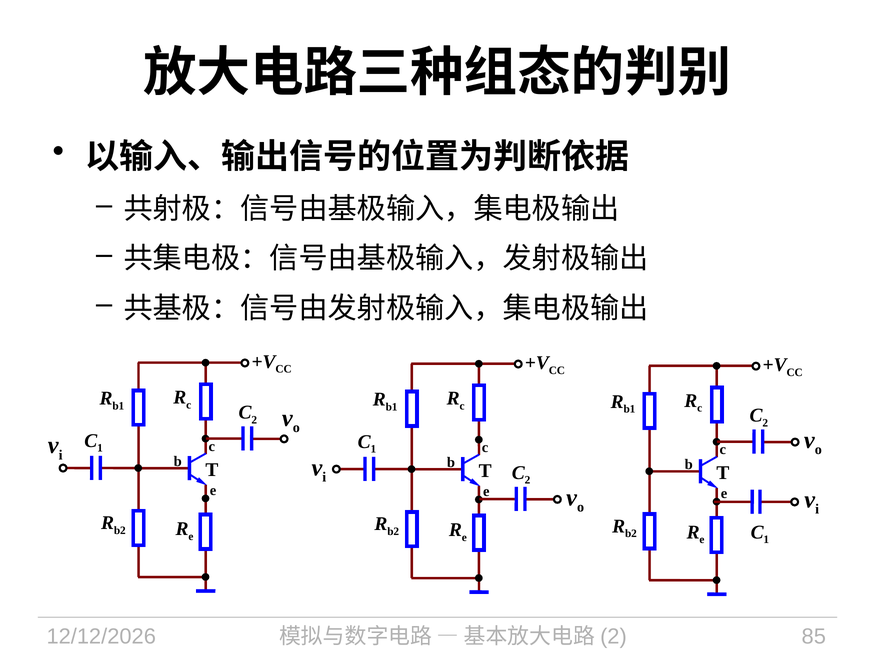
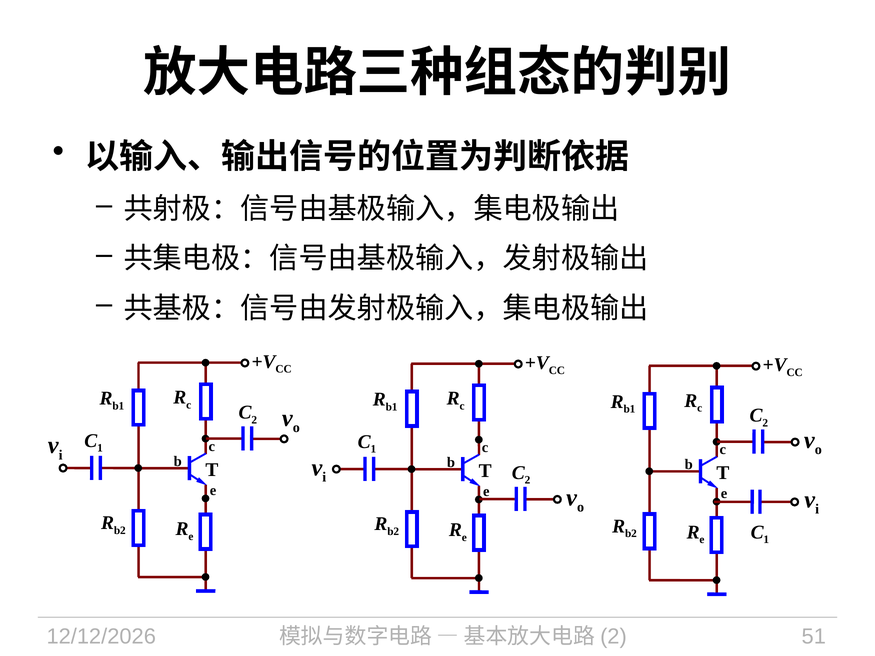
85: 85 -> 51
